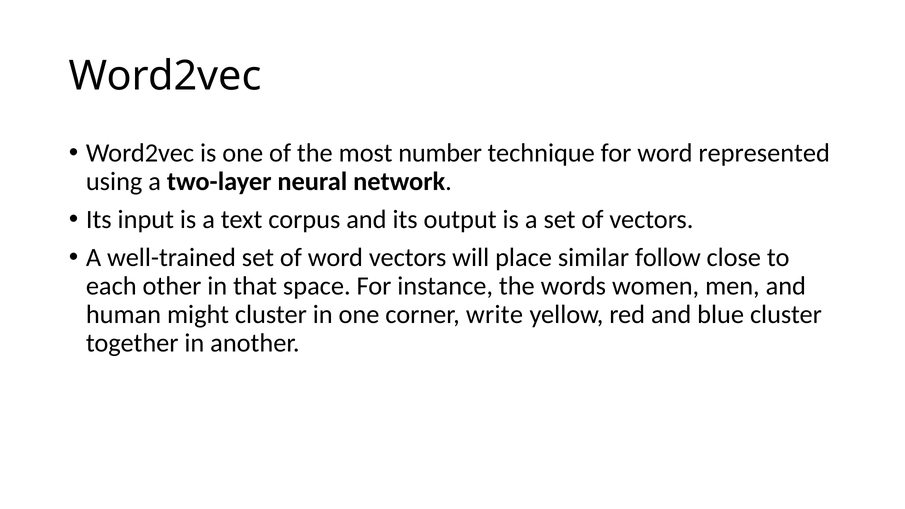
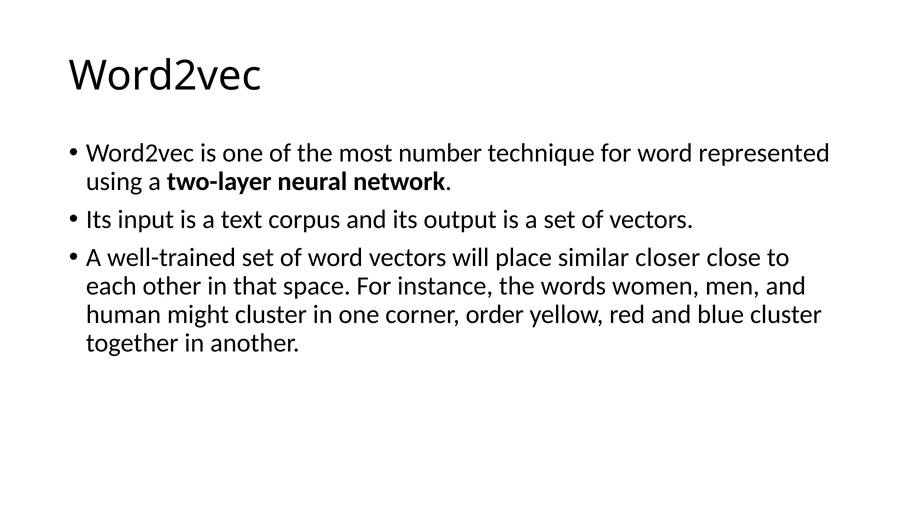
follow: follow -> closer
write: write -> order
